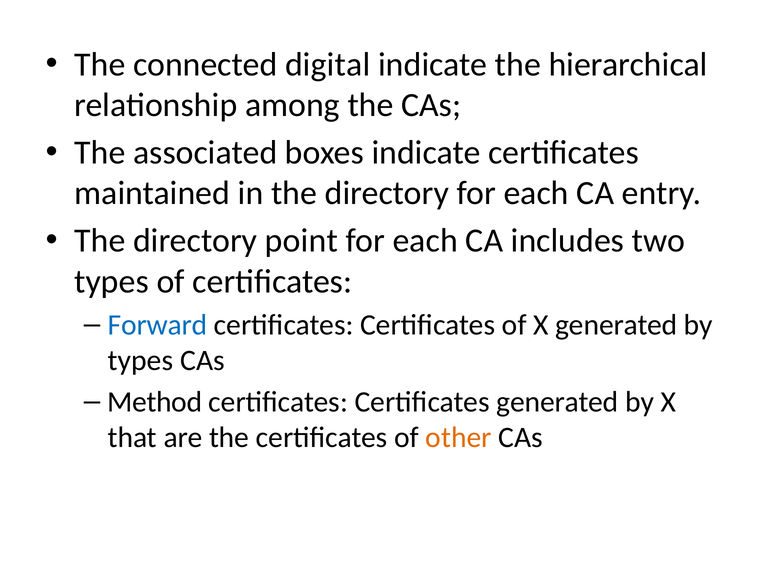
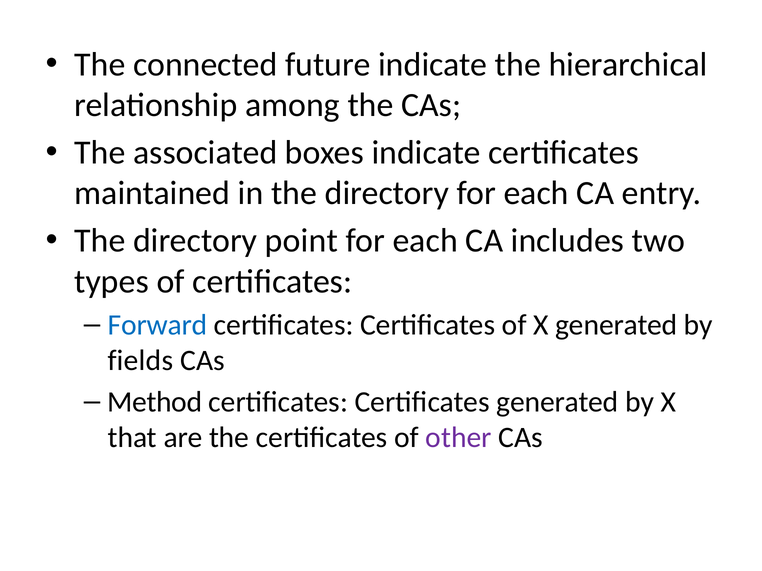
digital: digital -> future
types at (141, 361): types -> fields
other colour: orange -> purple
